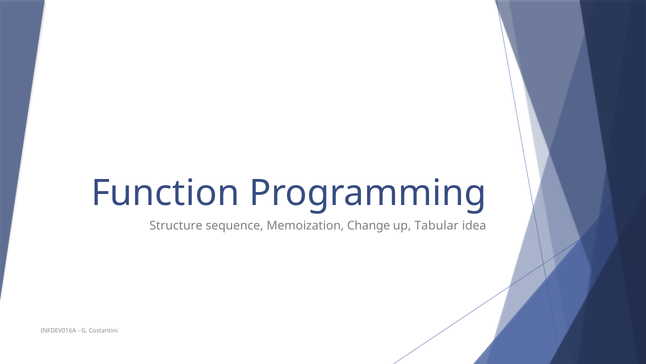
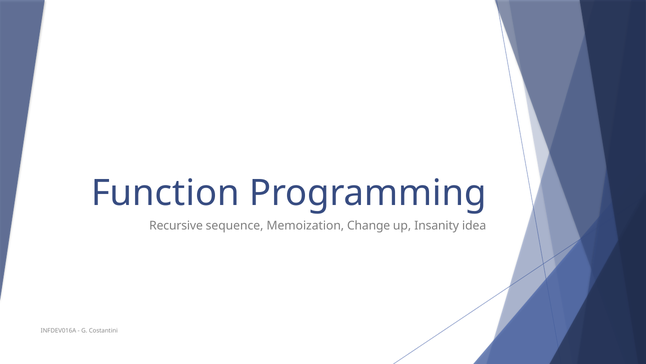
Structure: Structure -> Recursive
Tabular: Tabular -> Insanity
